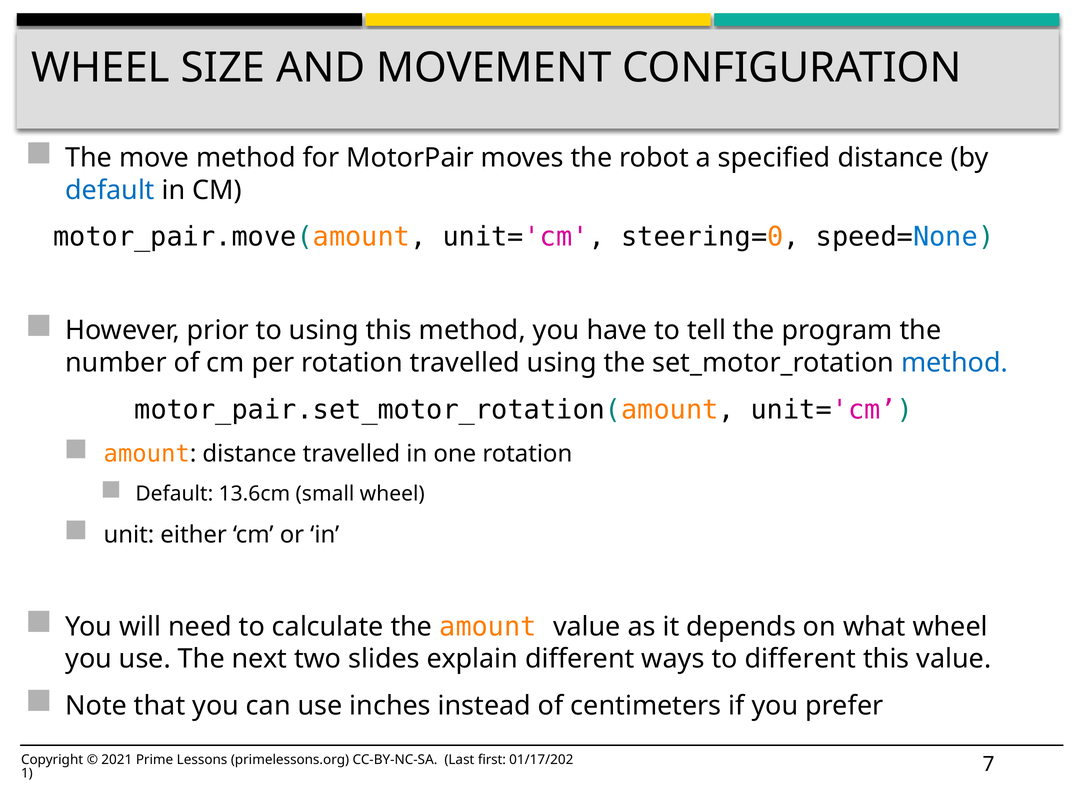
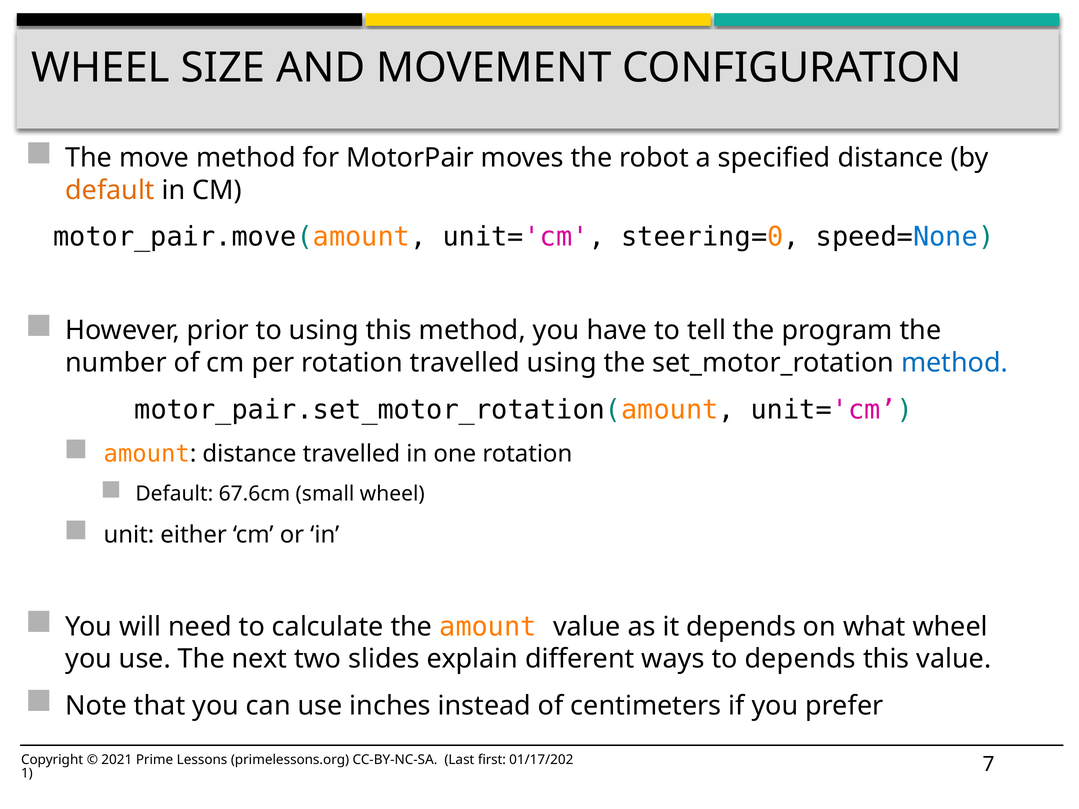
default at (110, 190) colour: blue -> orange
13.6cm: 13.6cm -> 67.6cm
to different: different -> depends
